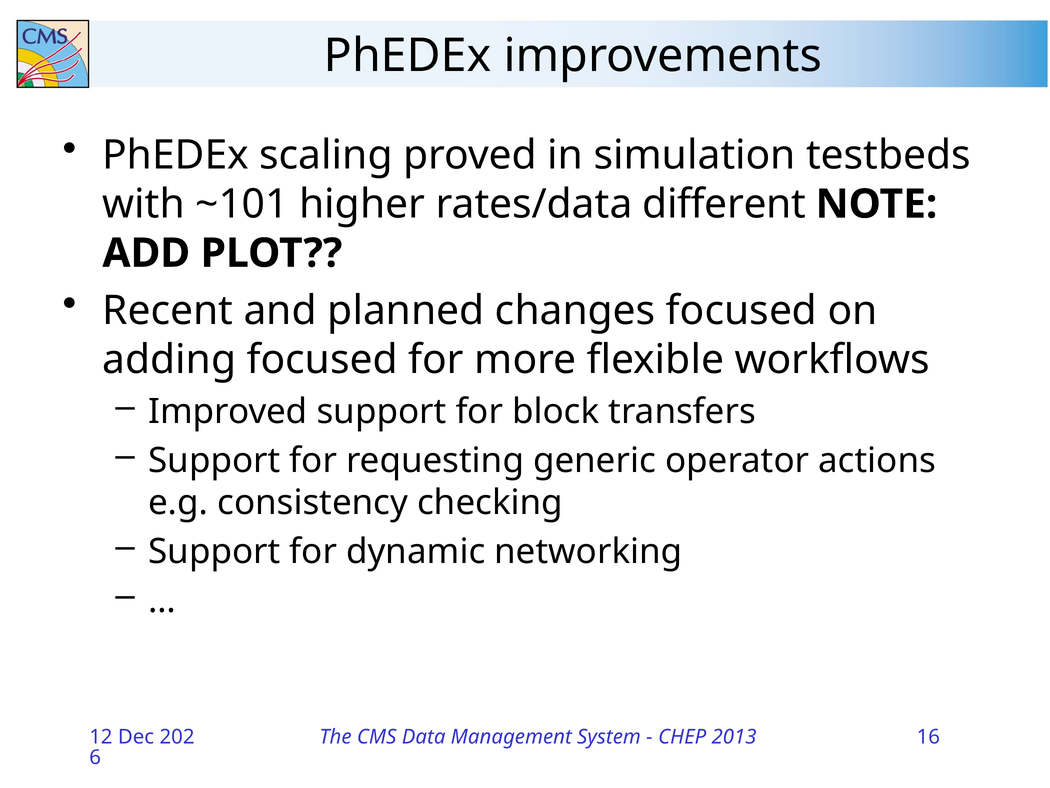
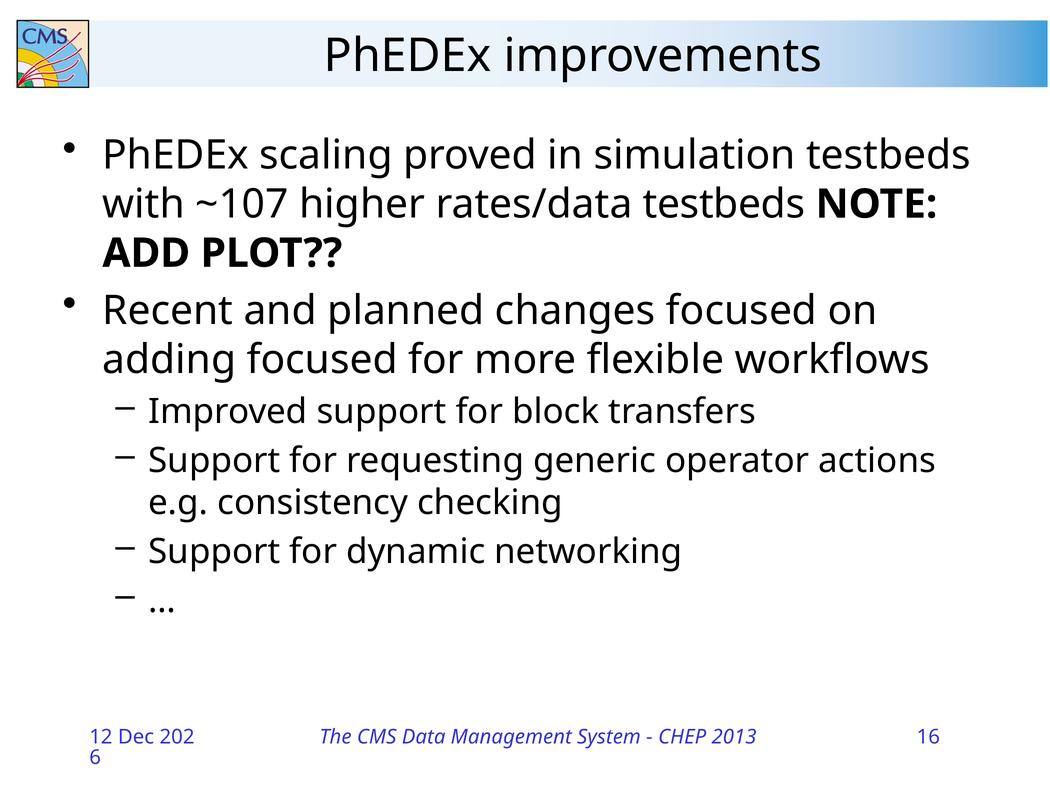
~101: ~101 -> ~107
rates/data different: different -> testbeds
